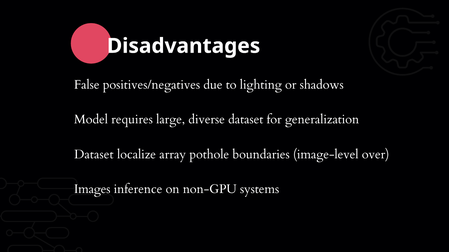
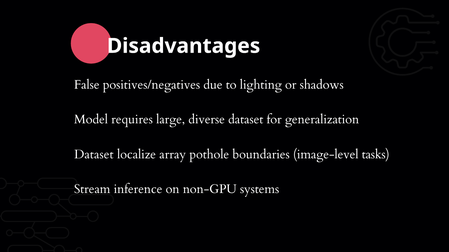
over: over -> tasks
Images: Images -> Stream
